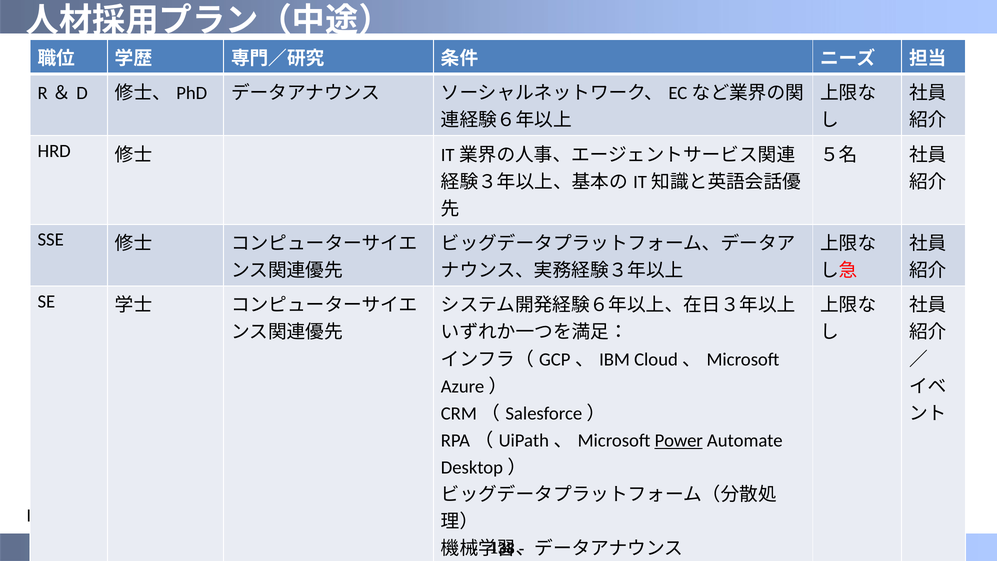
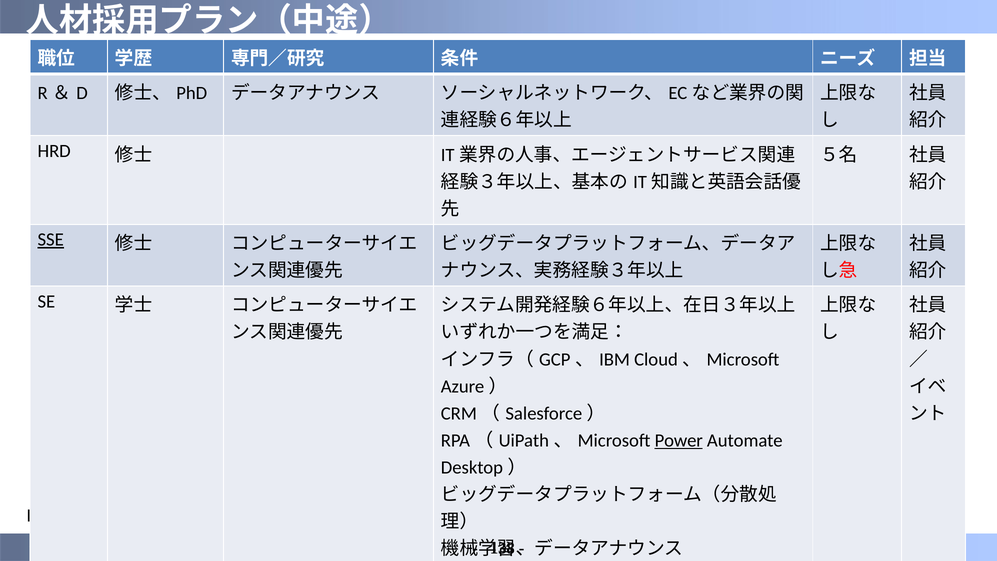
SSE underline: none -> present
